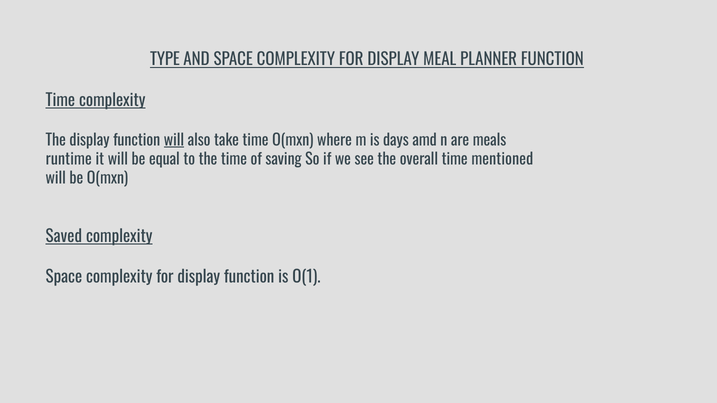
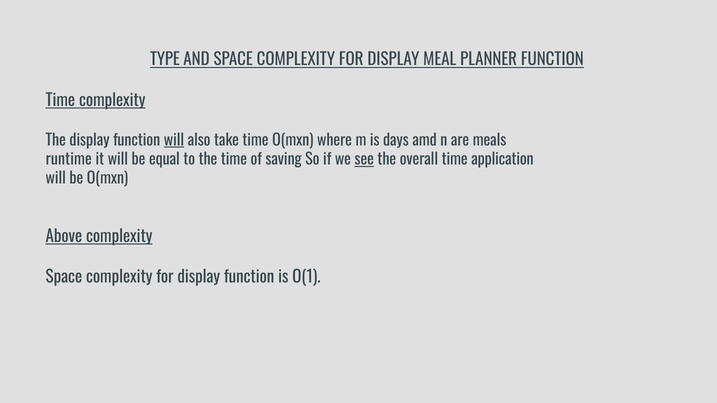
see underline: none -> present
mentioned: mentioned -> application
Saved: Saved -> Above
